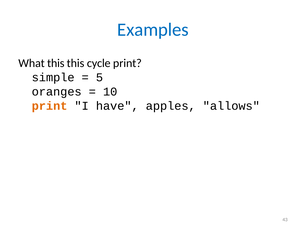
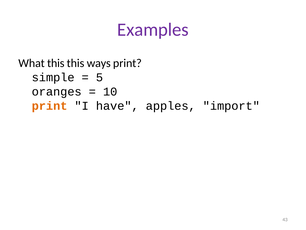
Examples colour: blue -> purple
cycle: cycle -> ways
allows: allows -> import
